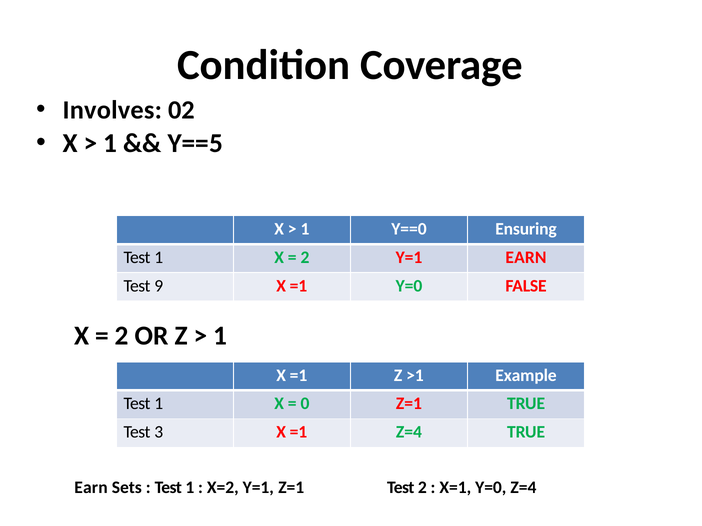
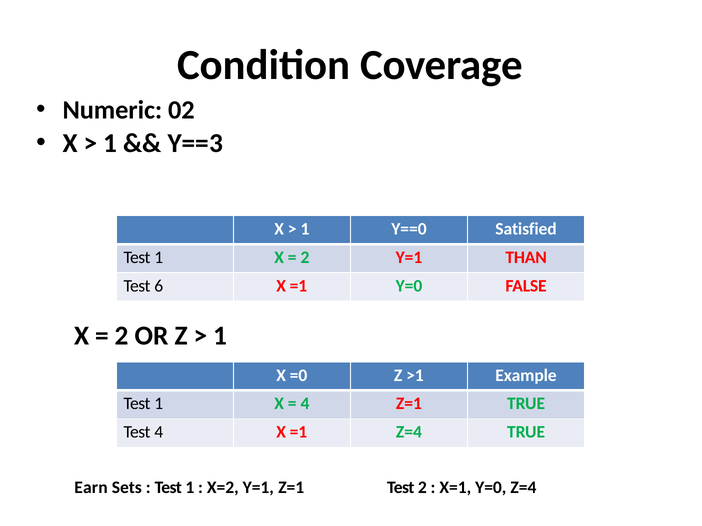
Involves: Involves -> Numeric
Y==5: Y==5 -> Y==3
Ensuring: Ensuring -> Satisfied
Y=1 EARN: EARN -> THAN
9: 9 -> 6
=1 at (299, 376): =1 -> =0
0 at (305, 404): 0 -> 4
Test 3: 3 -> 4
